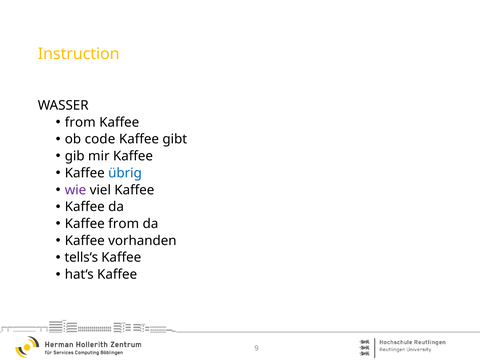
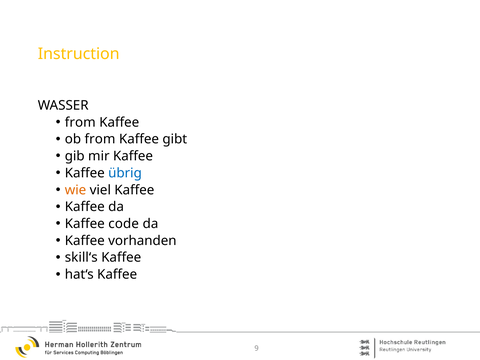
ob code: code -> from
wie colour: purple -> orange
Kaffee from: from -> code
tells‘s: tells‘s -> skill‘s
